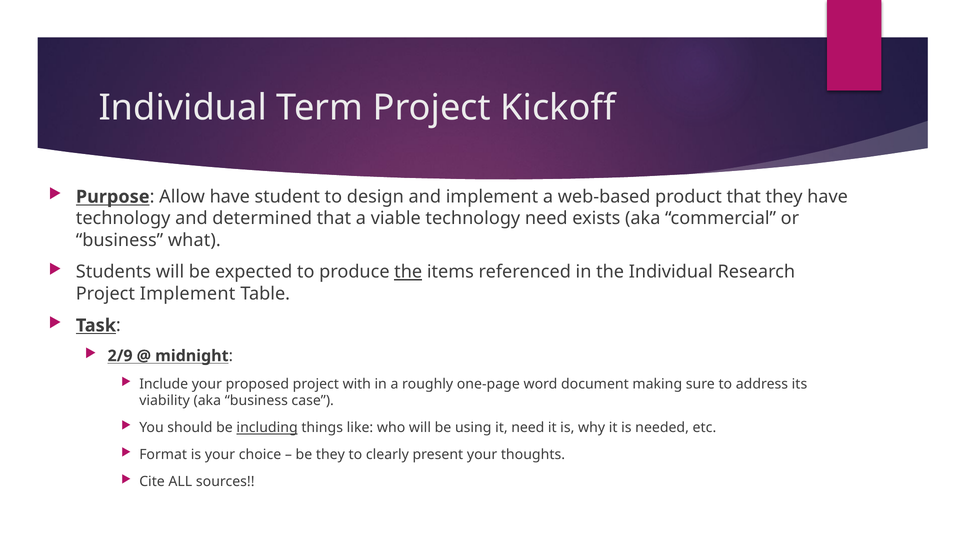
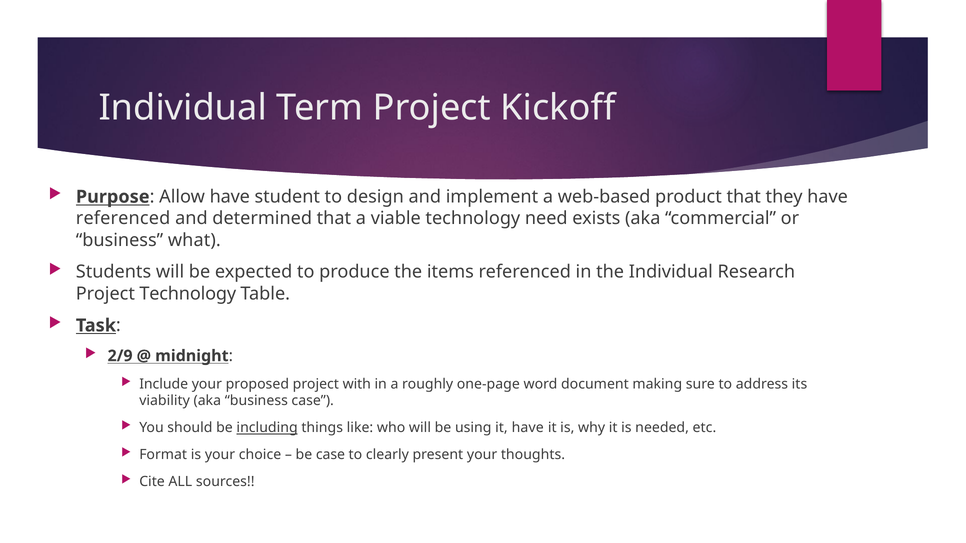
technology at (123, 219): technology -> referenced
the at (408, 272) underline: present -> none
Project Implement: Implement -> Technology
it need: need -> have
be they: they -> case
